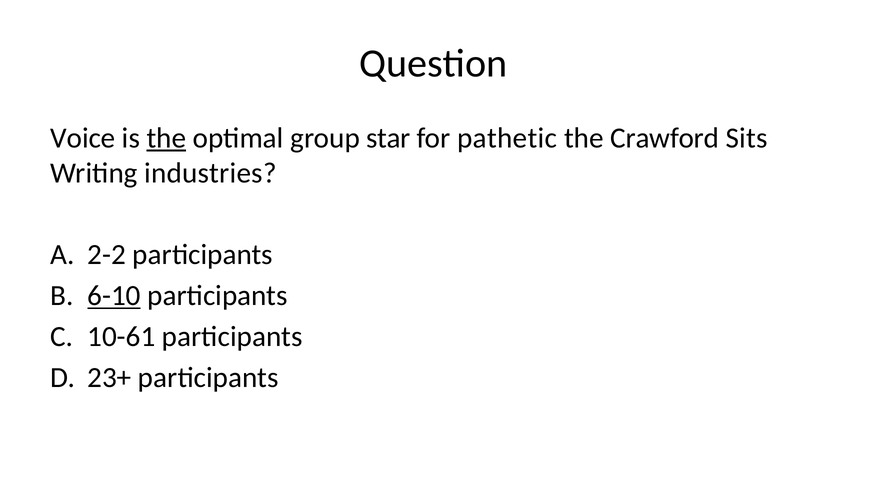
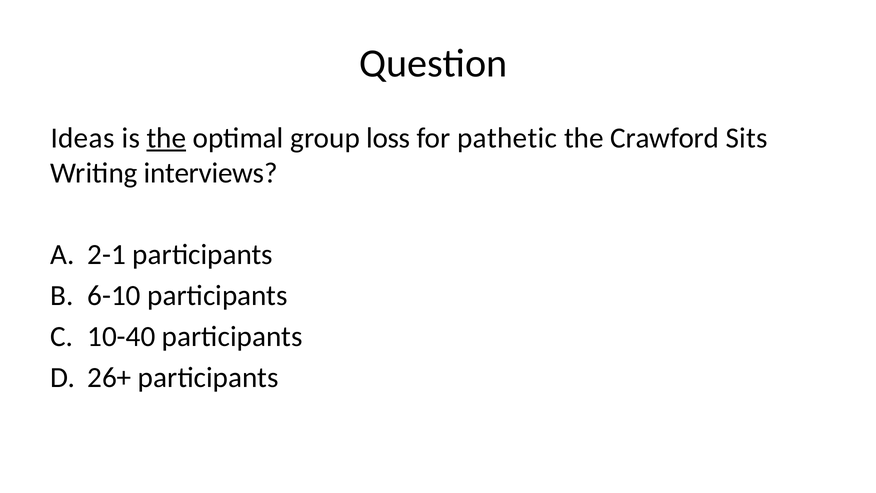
Voice: Voice -> Ideas
star: star -> loss
industries: industries -> interviews
2-2: 2-2 -> 2-1
6-10 underline: present -> none
10-61: 10-61 -> 10-40
23+: 23+ -> 26+
